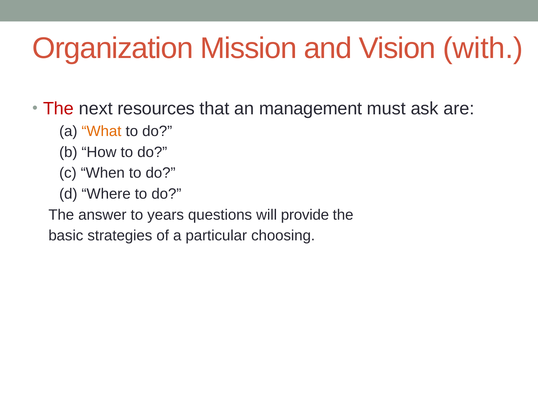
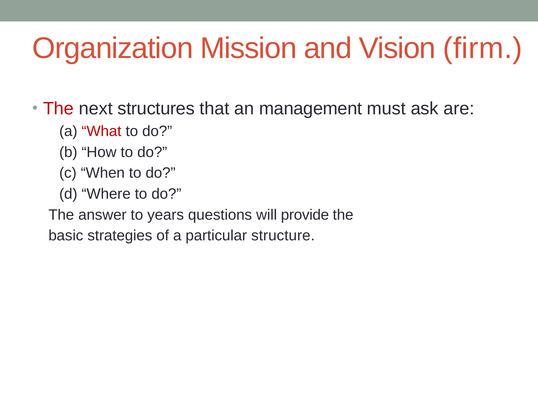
with: with -> firm
resources: resources -> structures
What colour: orange -> red
choosing: choosing -> structure
